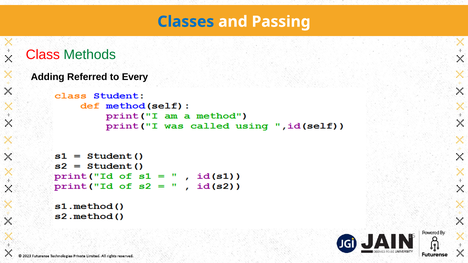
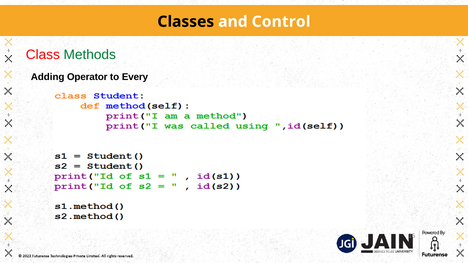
Classes colour: blue -> black
Passing: Passing -> Control
Referred: Referred -> Operator
